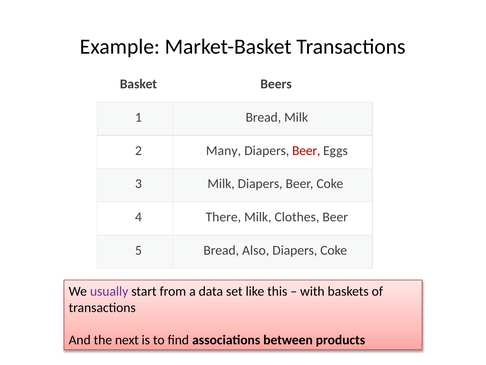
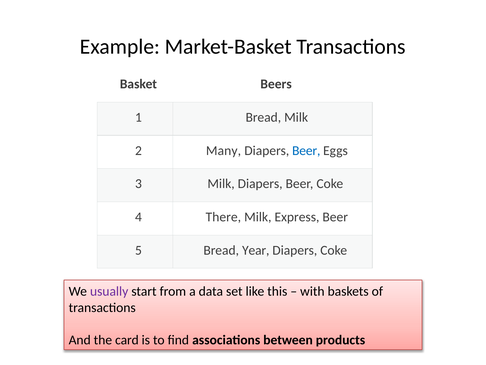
Beer at (306, 150) colour: red -> blue
Clothes: Clothes -> Express
Also: Also -> Year
next: next -> card
